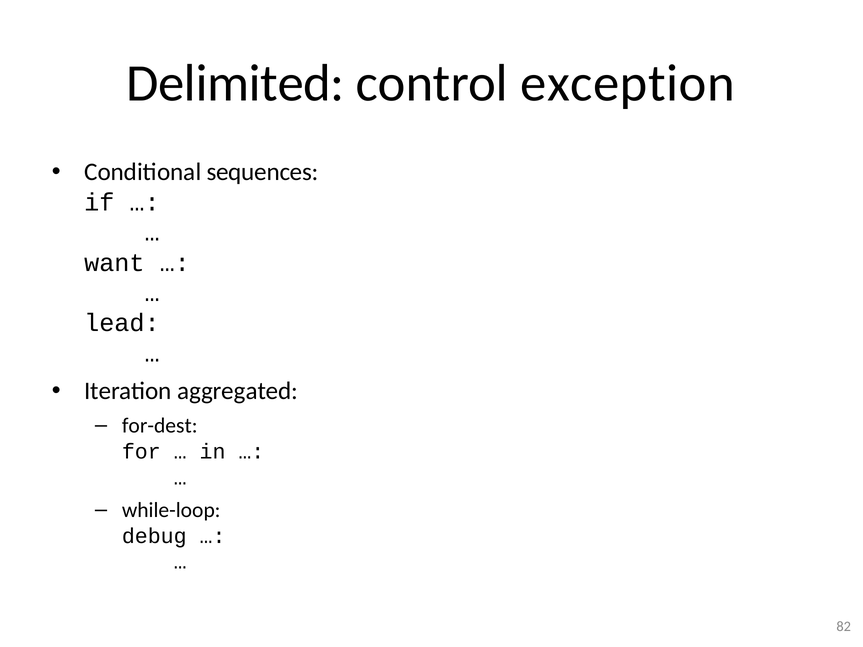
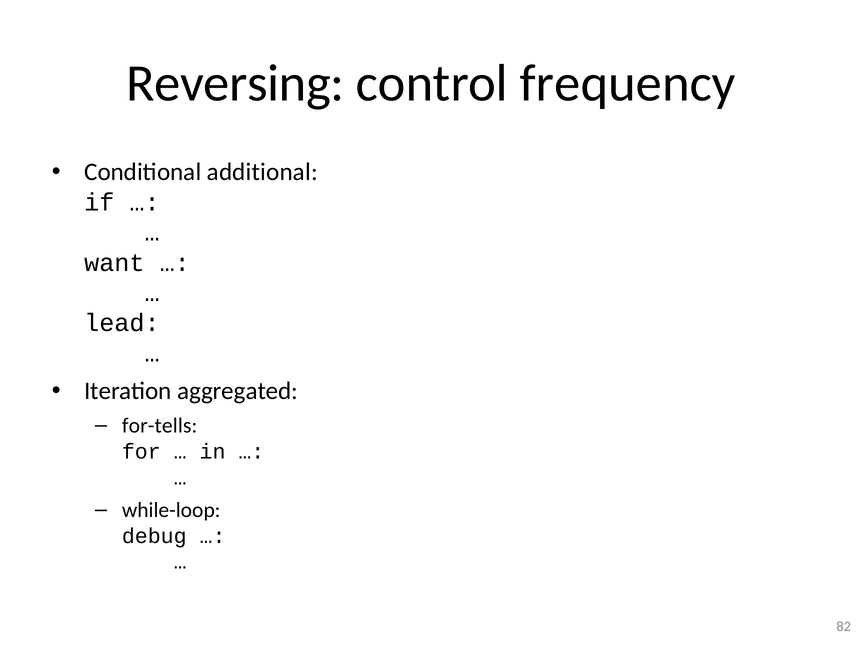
Delimited: Delimited -> Reversing
exception: exception -> frequency
sequences: sequences -> additional
for-dest: for-dest -> for-tells
